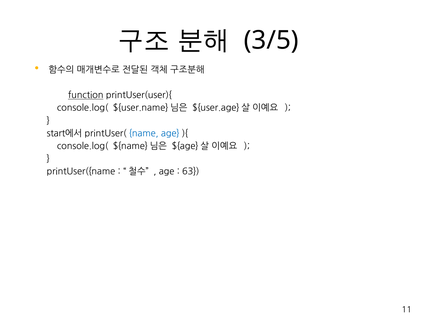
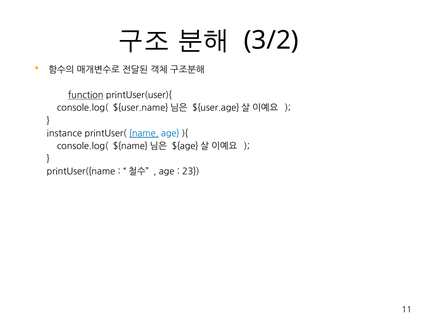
3/5: 3/5 -> 3/2
start에서: start에서 -> instance
name underline: none -> present
63: 63 -> 23
